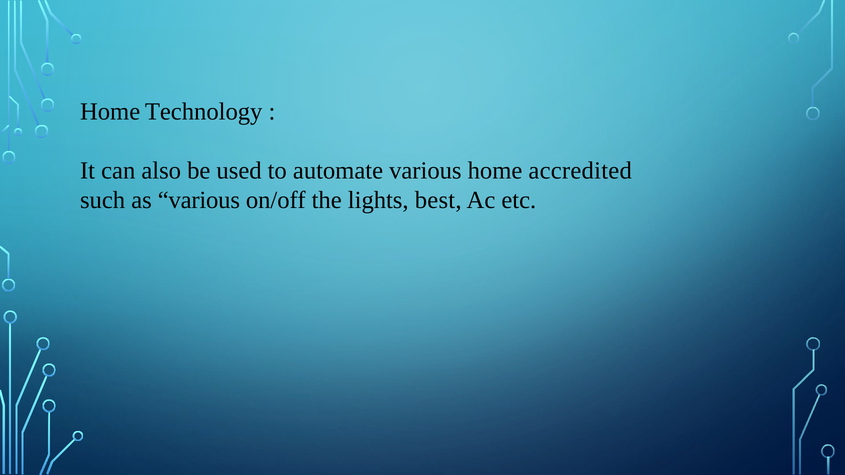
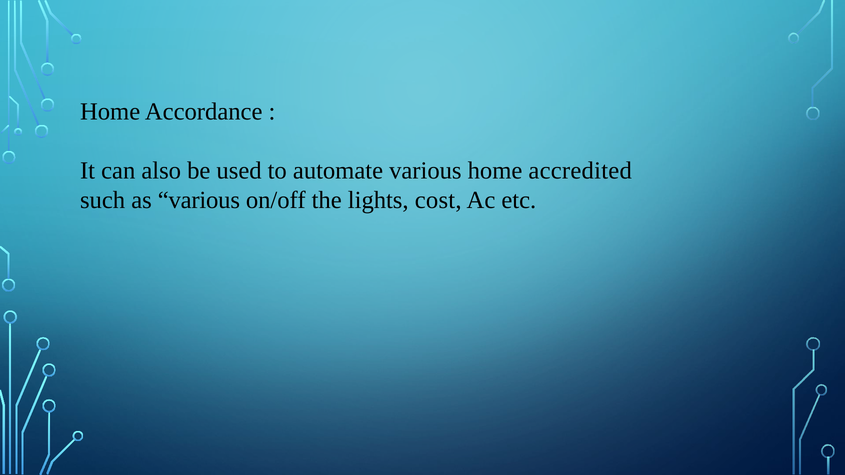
Technology: Technology -> Accordance
best: best -> cost
